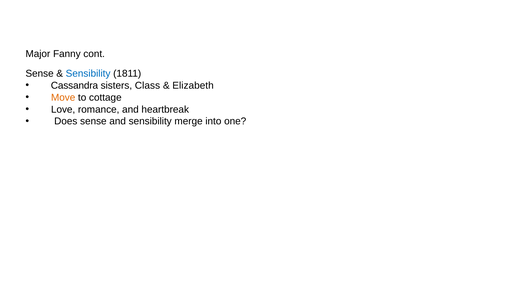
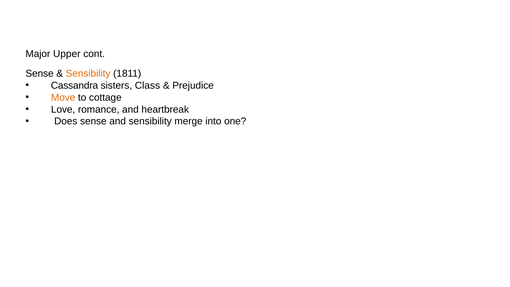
Fanny: Fanny -> Upper
Sensibility at (88, 74) colour: blue -> orange
Elizabeth: Elizabeth -> Prejudice
